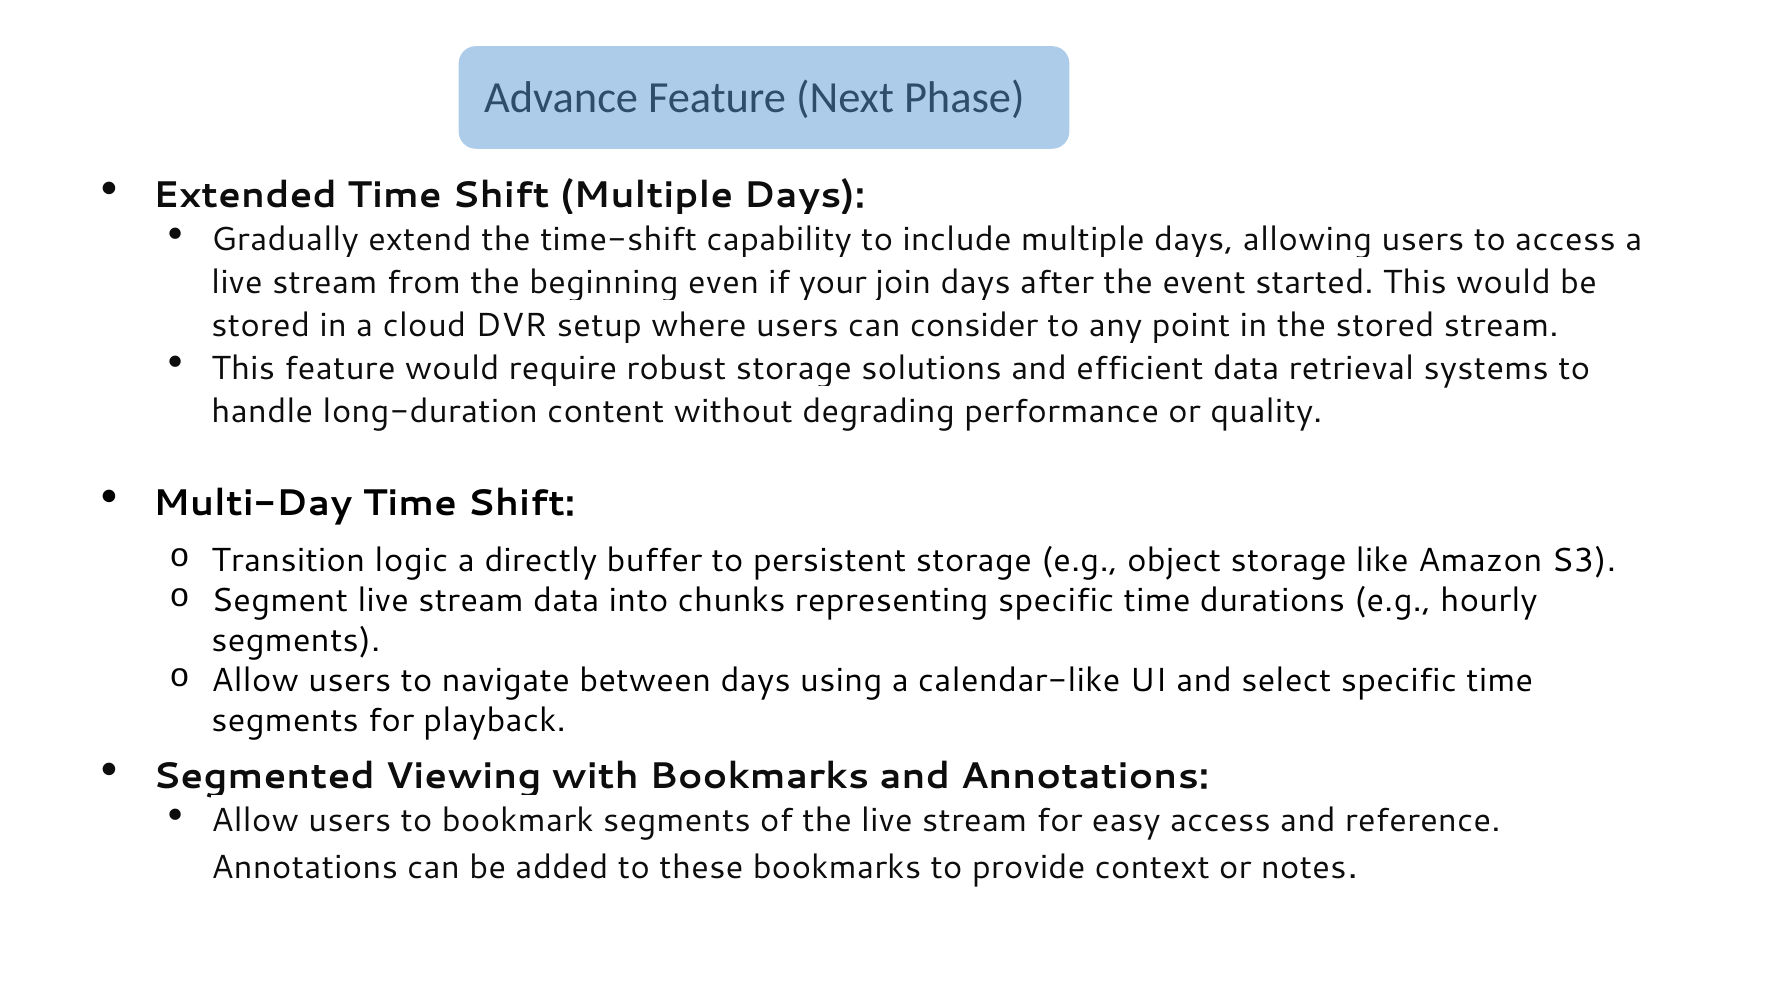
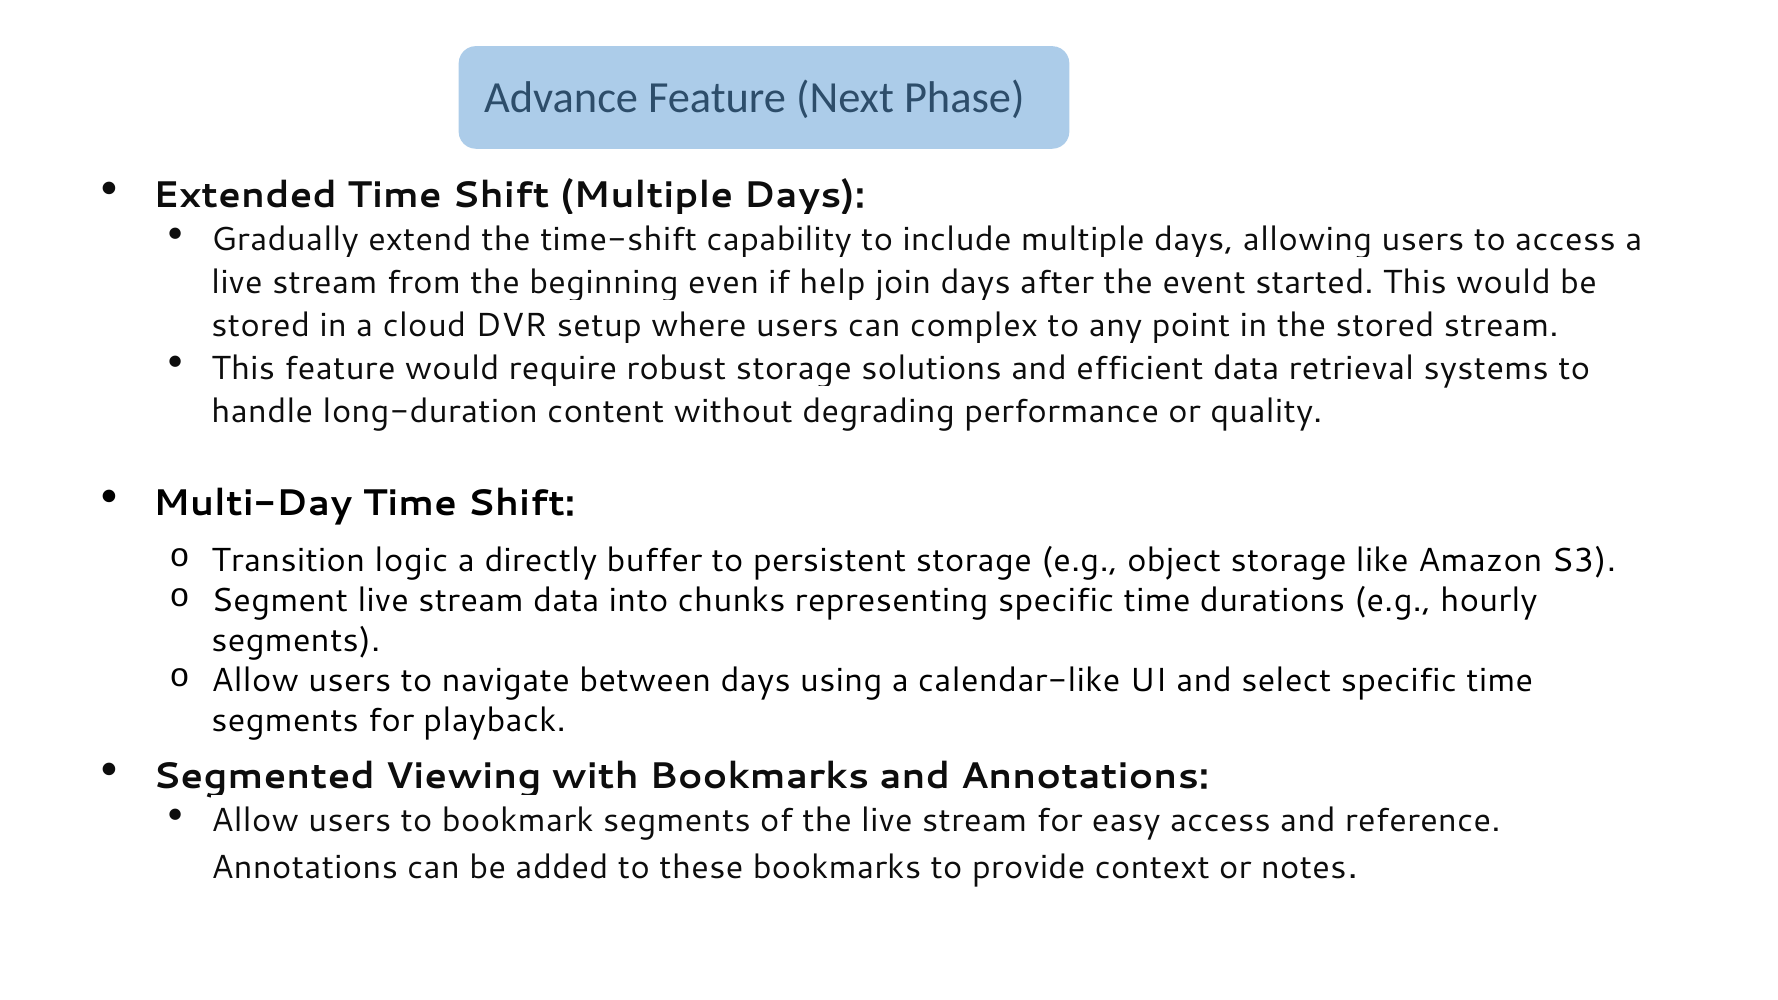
your: your -> help
consider: consider -> complex
